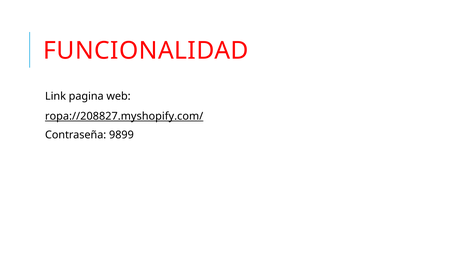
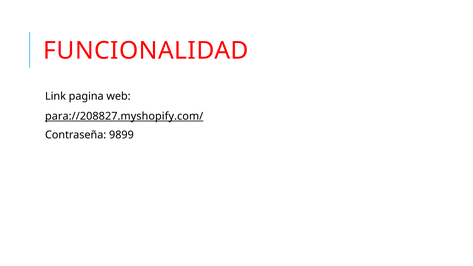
ropa://208827.myshopify.com/: ropa://208827.myshopify.com/ -> para://208827.myshopify.com/
